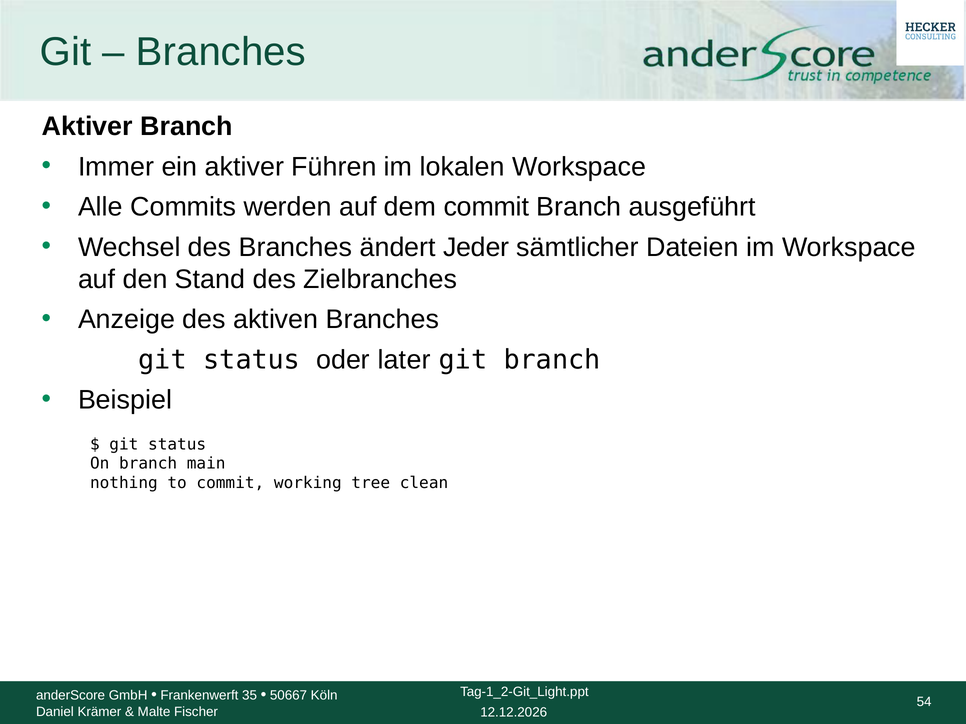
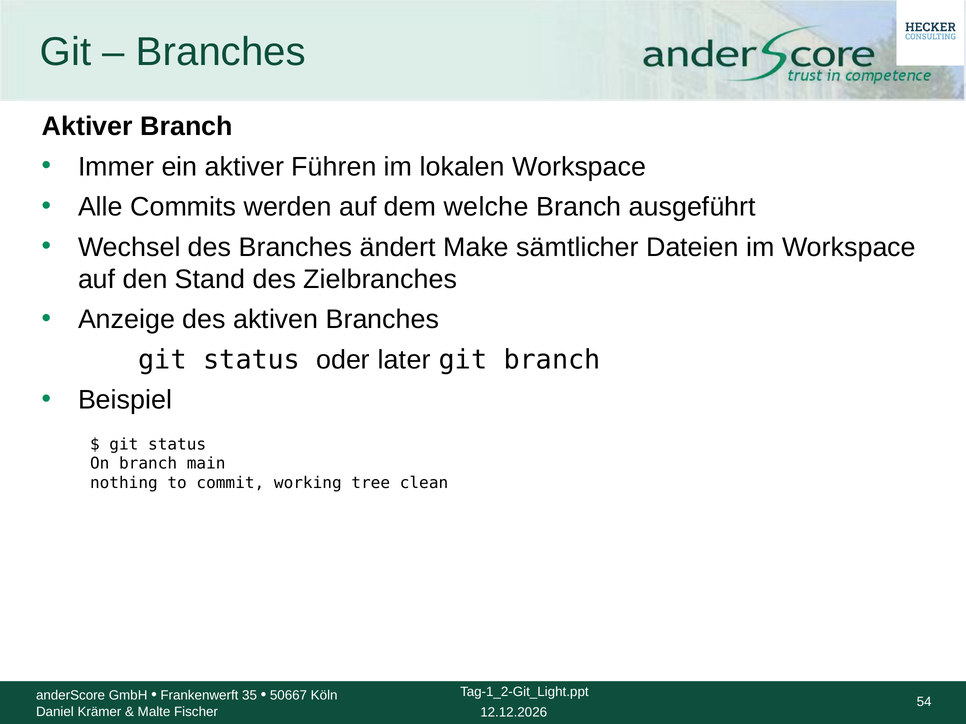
dem commit: commit -> welche
Jeder: Jeder -> Make
